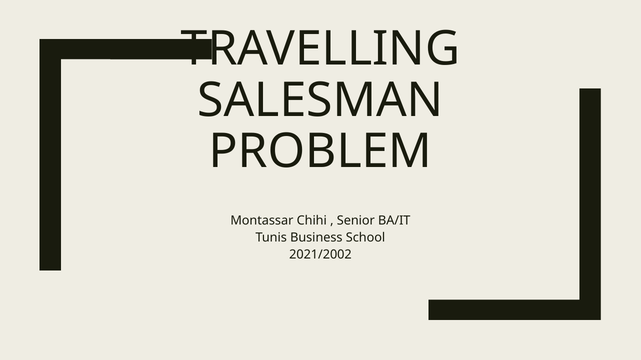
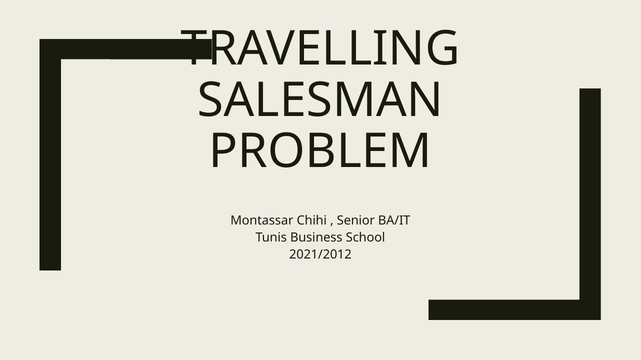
2021/2002: 2021/2002 -> 2021/2012
